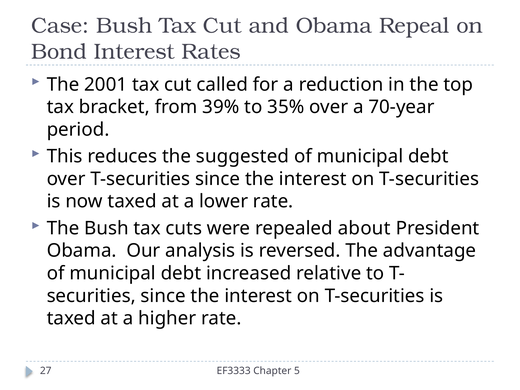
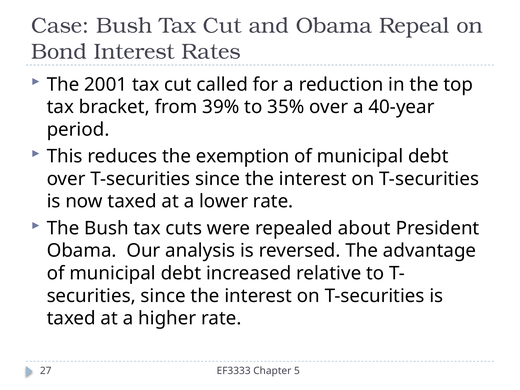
70-year: 70-year -> 40-year
suggested: suggested -> exemption
